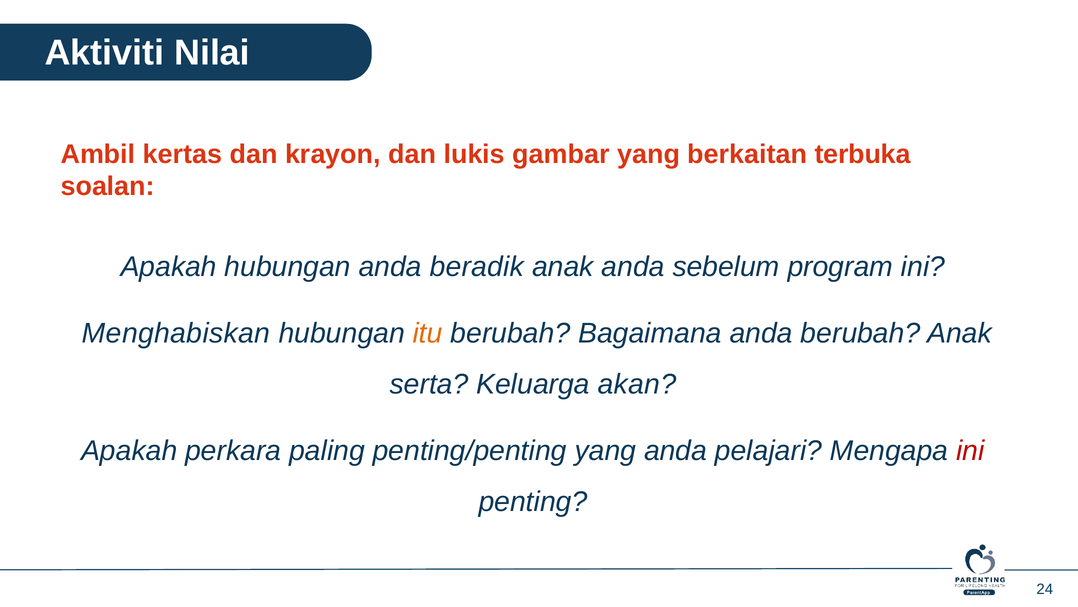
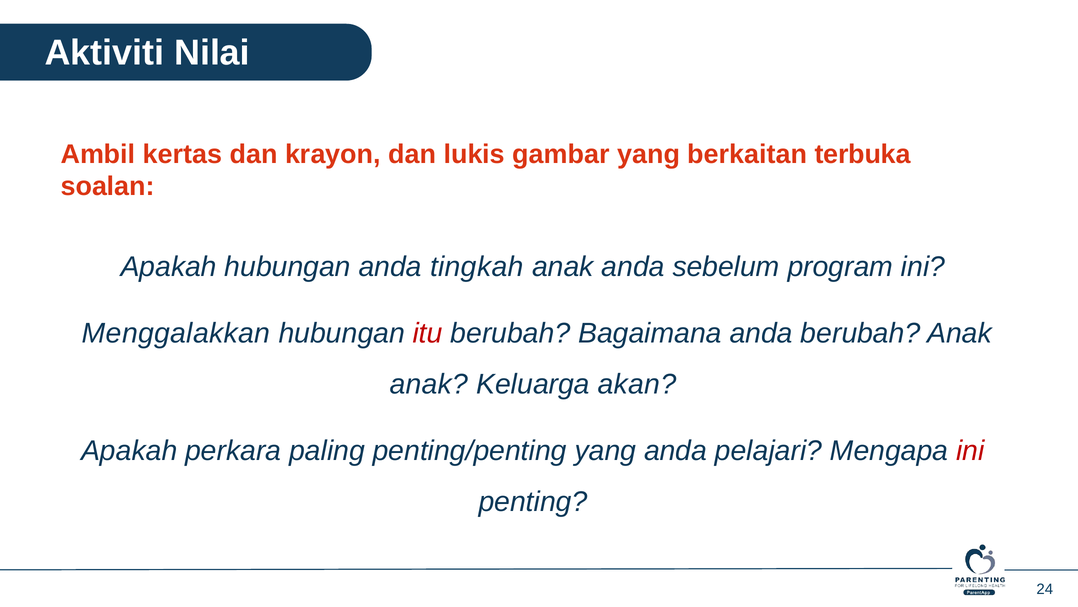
beradik: beradik -> tingkah
Menghabiskan: Menghabiskan -> Menggalakkan
itu colour: orange -> red
serta at (429, 384): serta -> anak
